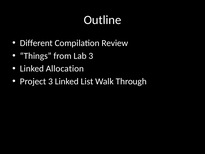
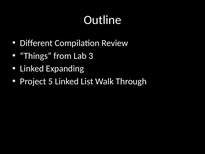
Allocation: Allocation -> Expanding
Project 3: 3 -> 5
